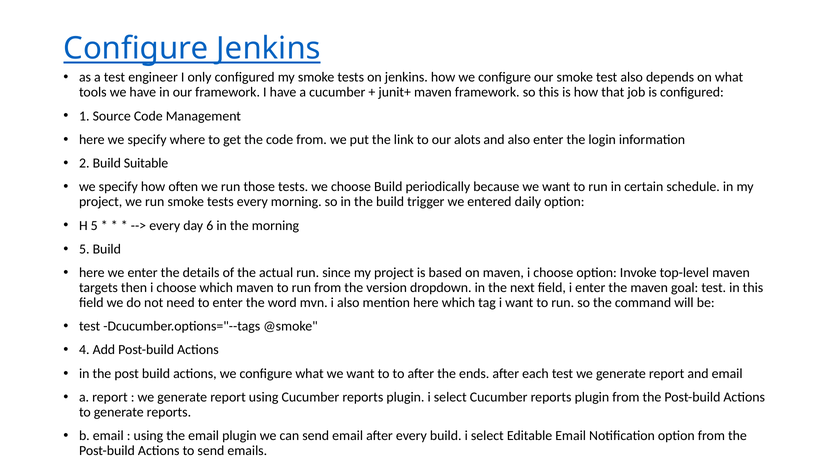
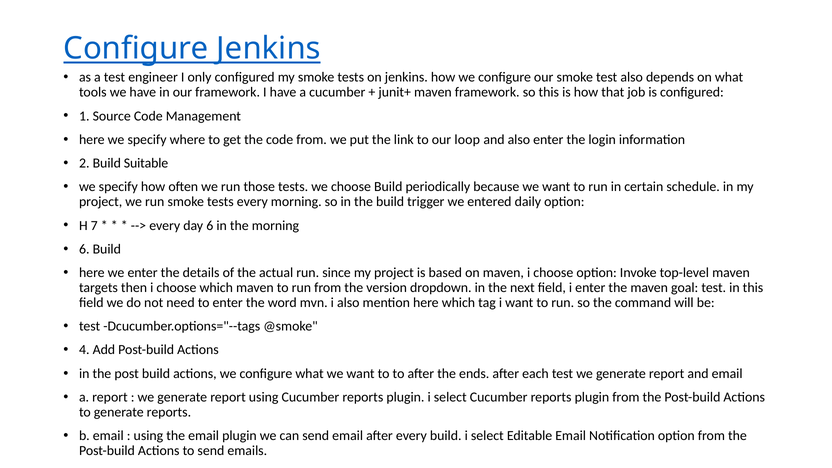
alots: alots -> loop
H 5: 5 -> 7
5 at (84, 249): 5 -> 6
